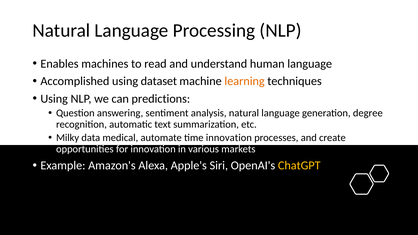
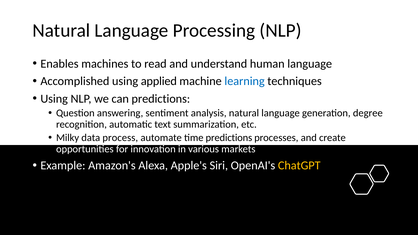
dataset: dataset -> applied
learning colour: orange -> blue
medical: medical -> process
time innovation: innovation -> predictions
